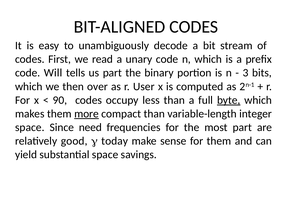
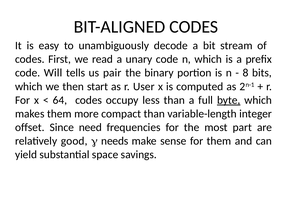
us part: part -> pair
3: 3 -> 8
over: over -> start
90: 90 -> 64
more underline: present -> none
space at (30, 127): space -> offset
today: today -> needs
